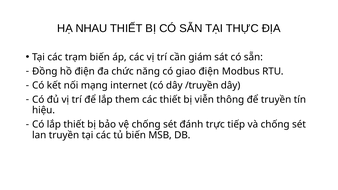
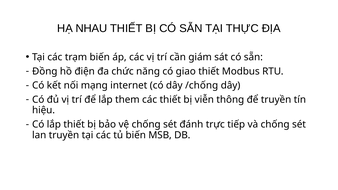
giao điện: điện -> thiết
/truyền: /truyền -> /chống
